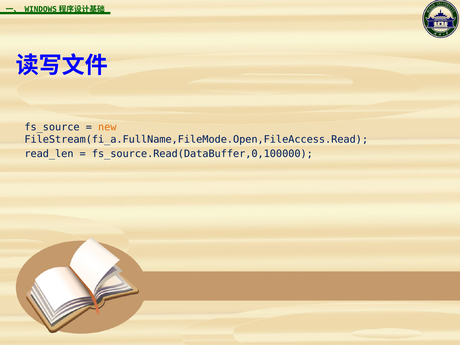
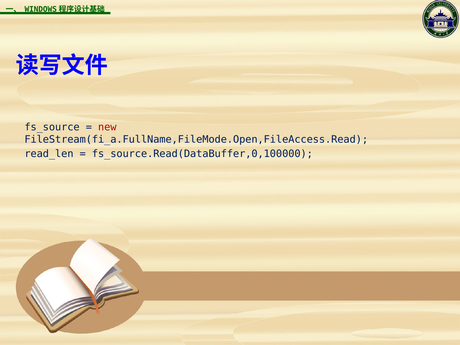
new colour: orange -> red
